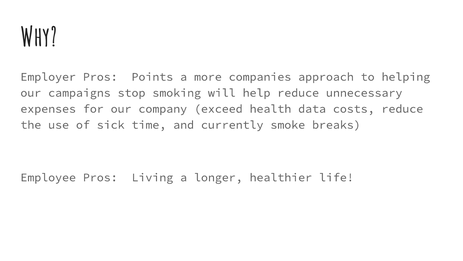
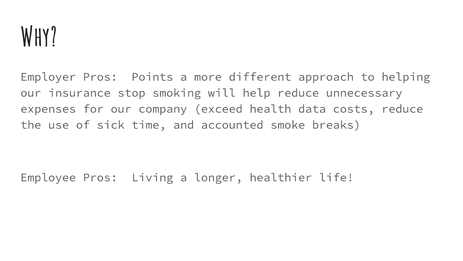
companies: companies -> different
campaigns: campaigns -> insurance
currently: currently -> accounted
